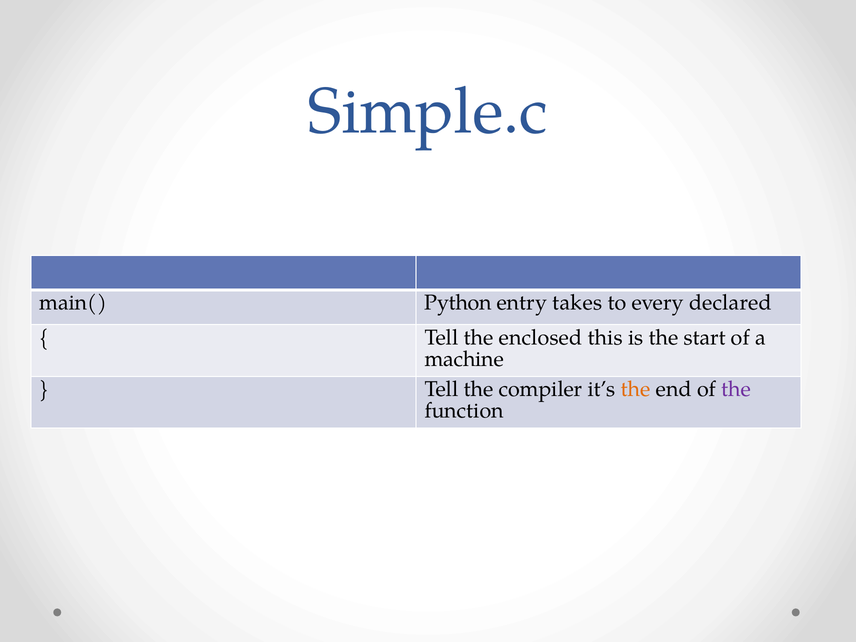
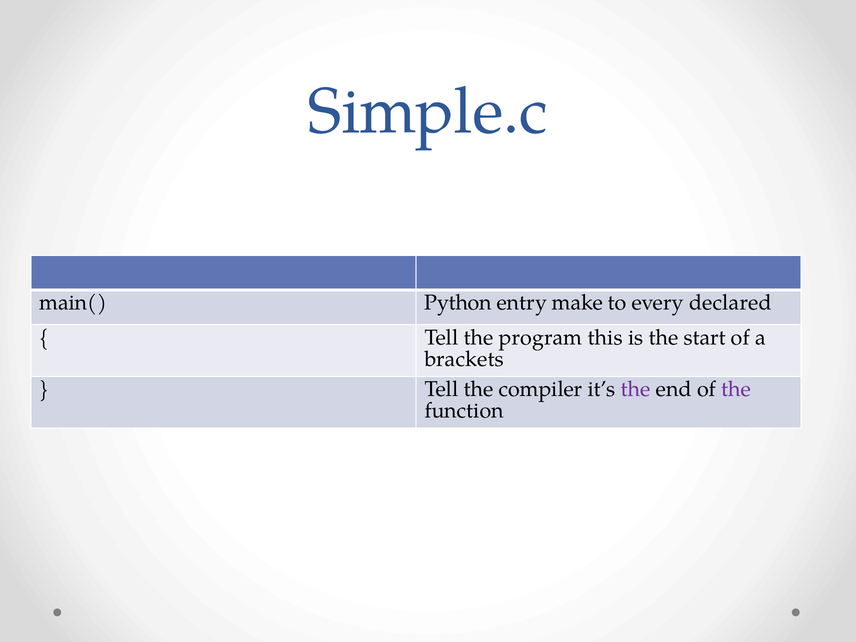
takes: takes -> make
enclosed: enclosed -> program
machine: machine -> brackets
the at (636, 389) colour: orange -> purple
